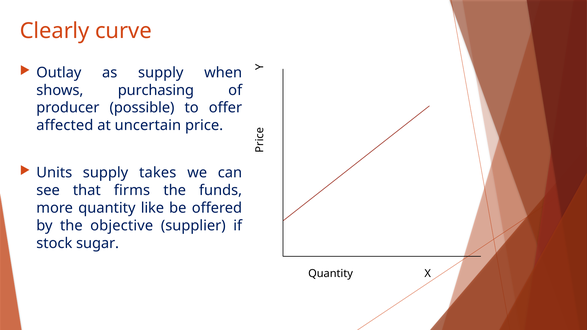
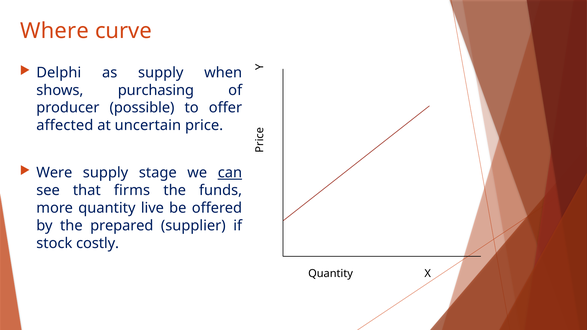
Clearly: Clearly -> Where
Outlay: Outlay -> Delphi
Units: Units -> Were
takes: takes -> stage
can underline: none -> present
like: like -> live
objective: objective -> prepared
sugar: sugar -> costly
